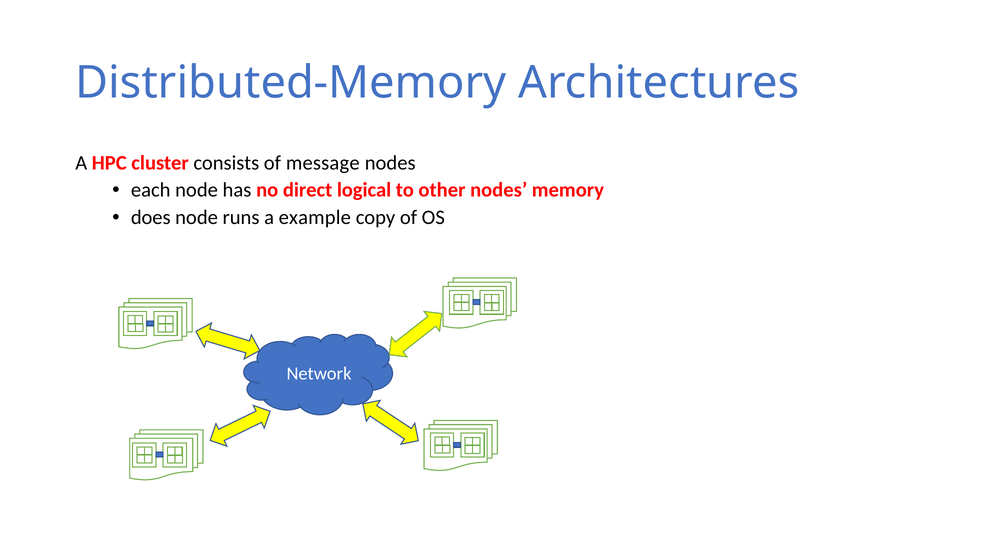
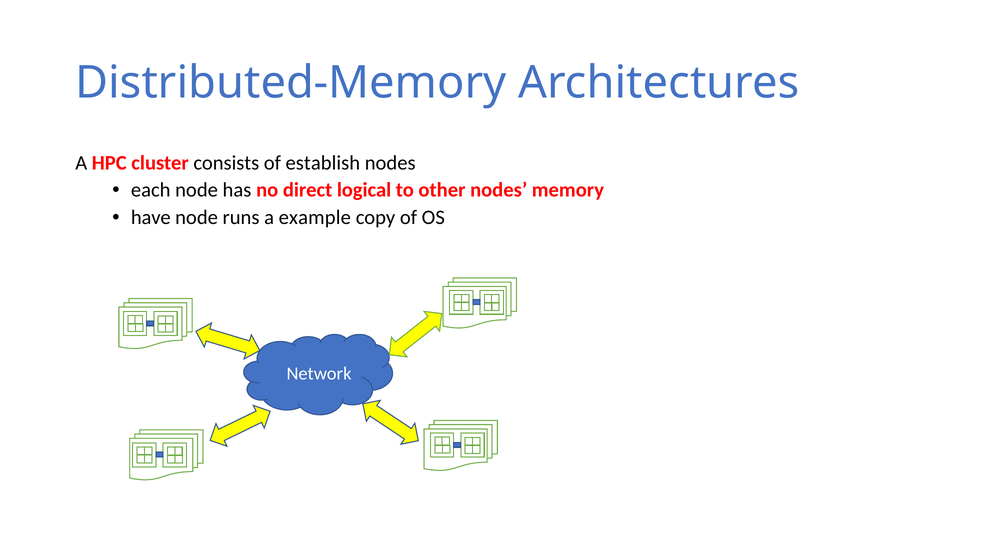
message: message -> establish
does: does -> have
